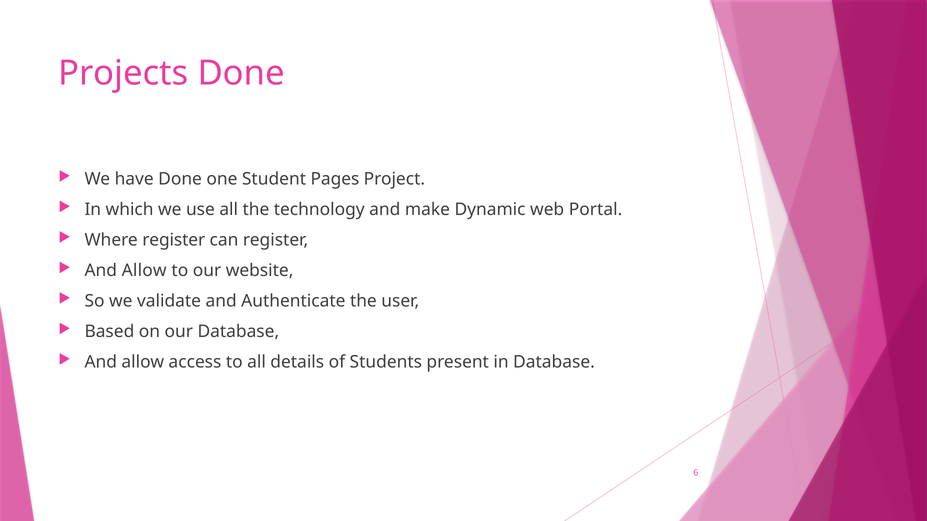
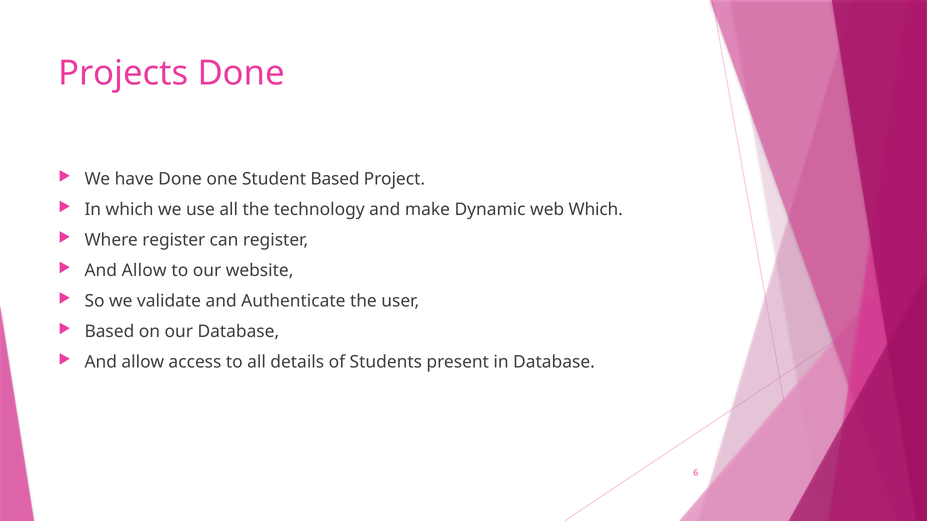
Student Pages: Pages -> Based
web Portal: Portal -> Which
